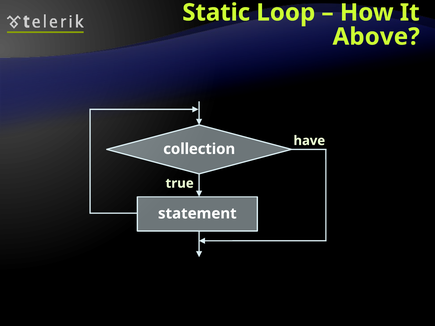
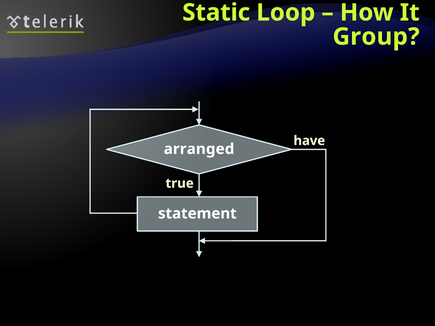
Above: Above -> Group
collection: collection -> arranged
